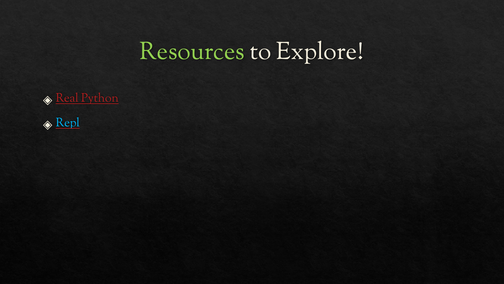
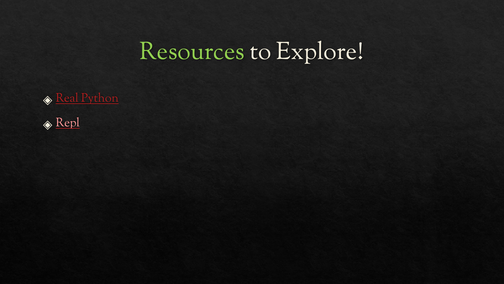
Repl colour: light blue -> pink
